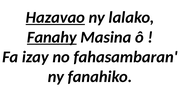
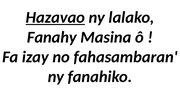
Fanahy underline: present -> none
